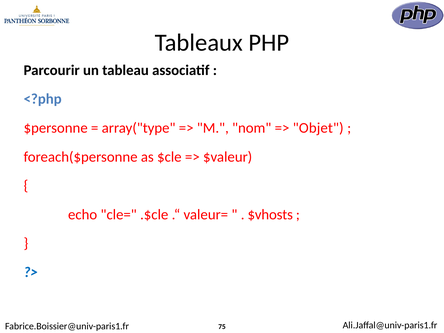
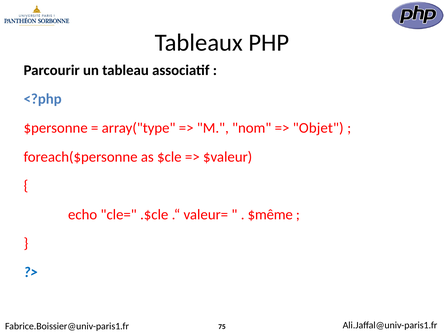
$vhosts: $vhosts -> $même
